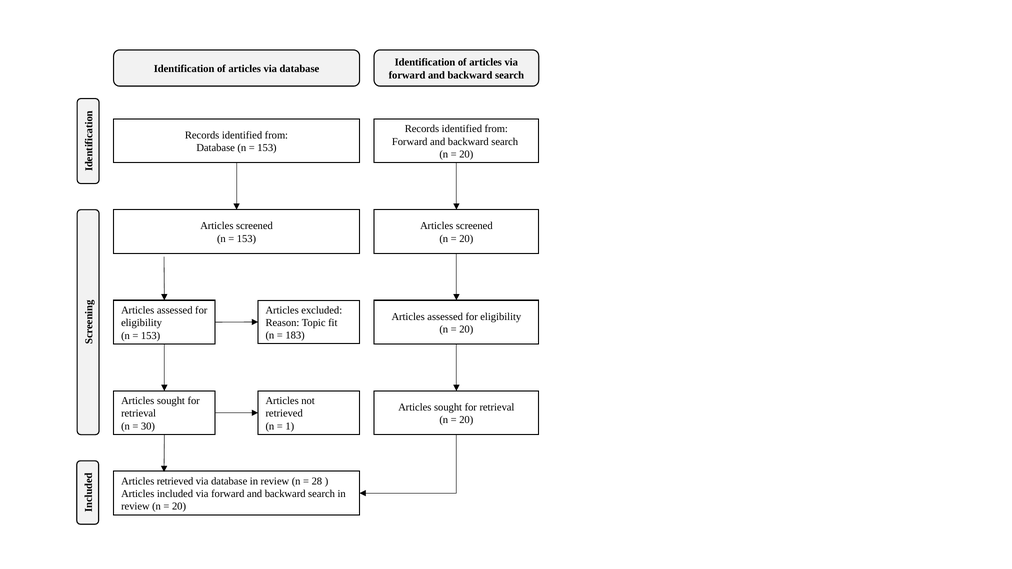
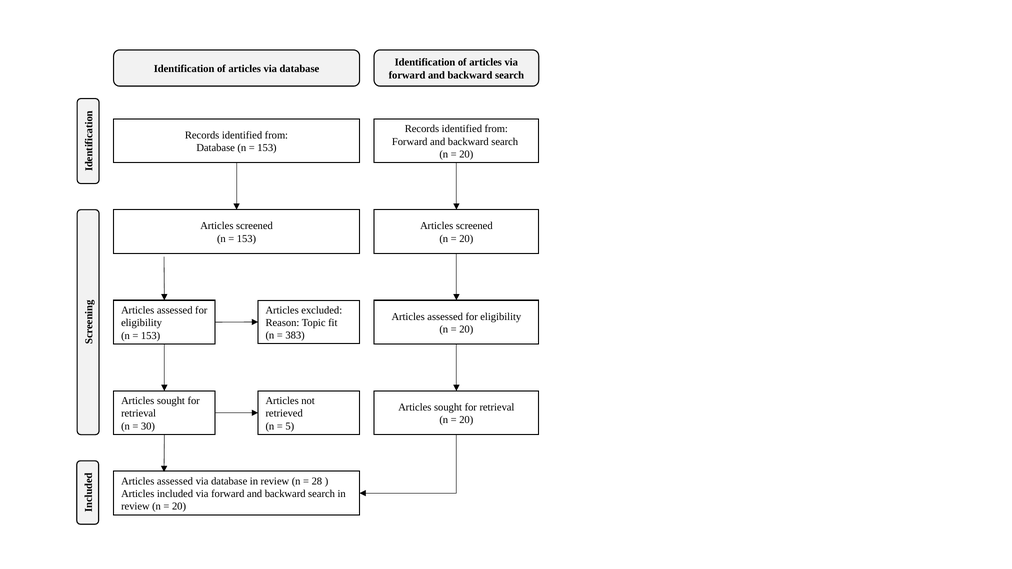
183: 183 -> 383
1: 1 -> 5
retrieved at (175, 481): retrieved -> assessed
